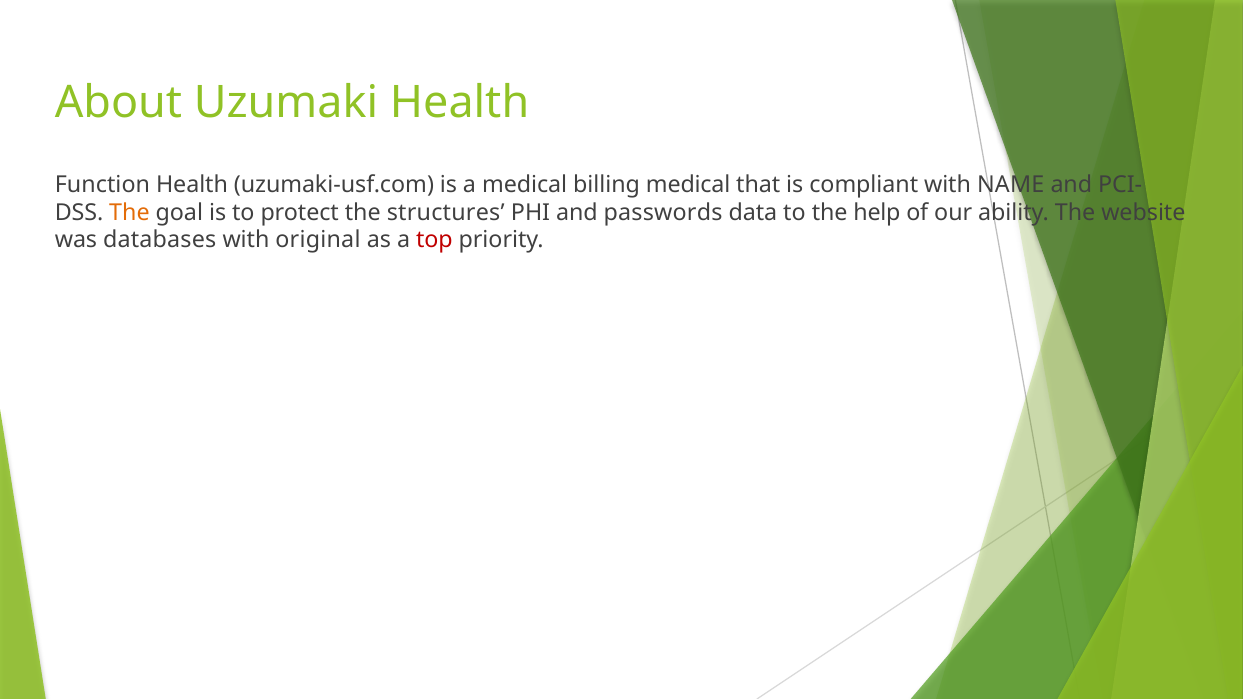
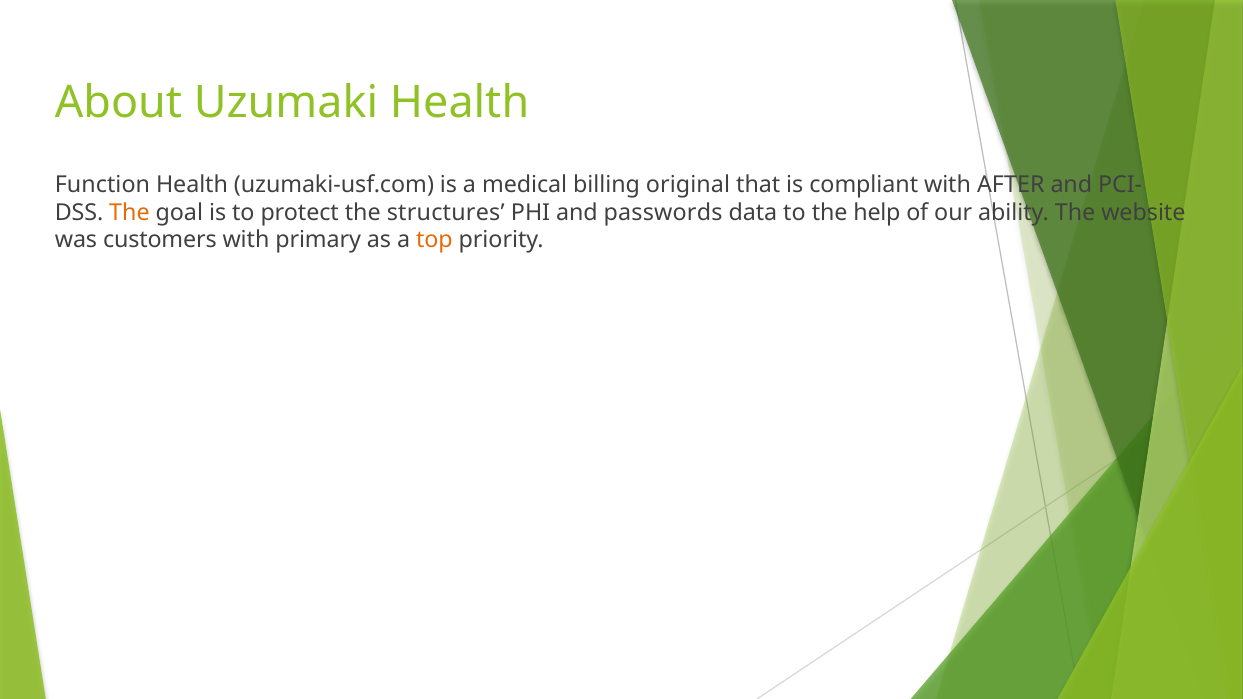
billing medical: medical -> original
NAME: NAME -> AFTER
databases: databases -> customers
original: original -> primary
top colour: red -> orange
